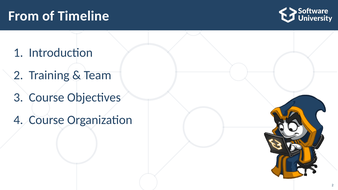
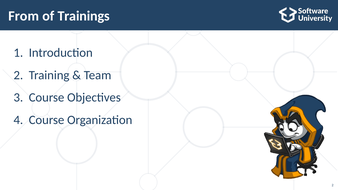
Timeline: Timeline -> Trainings
